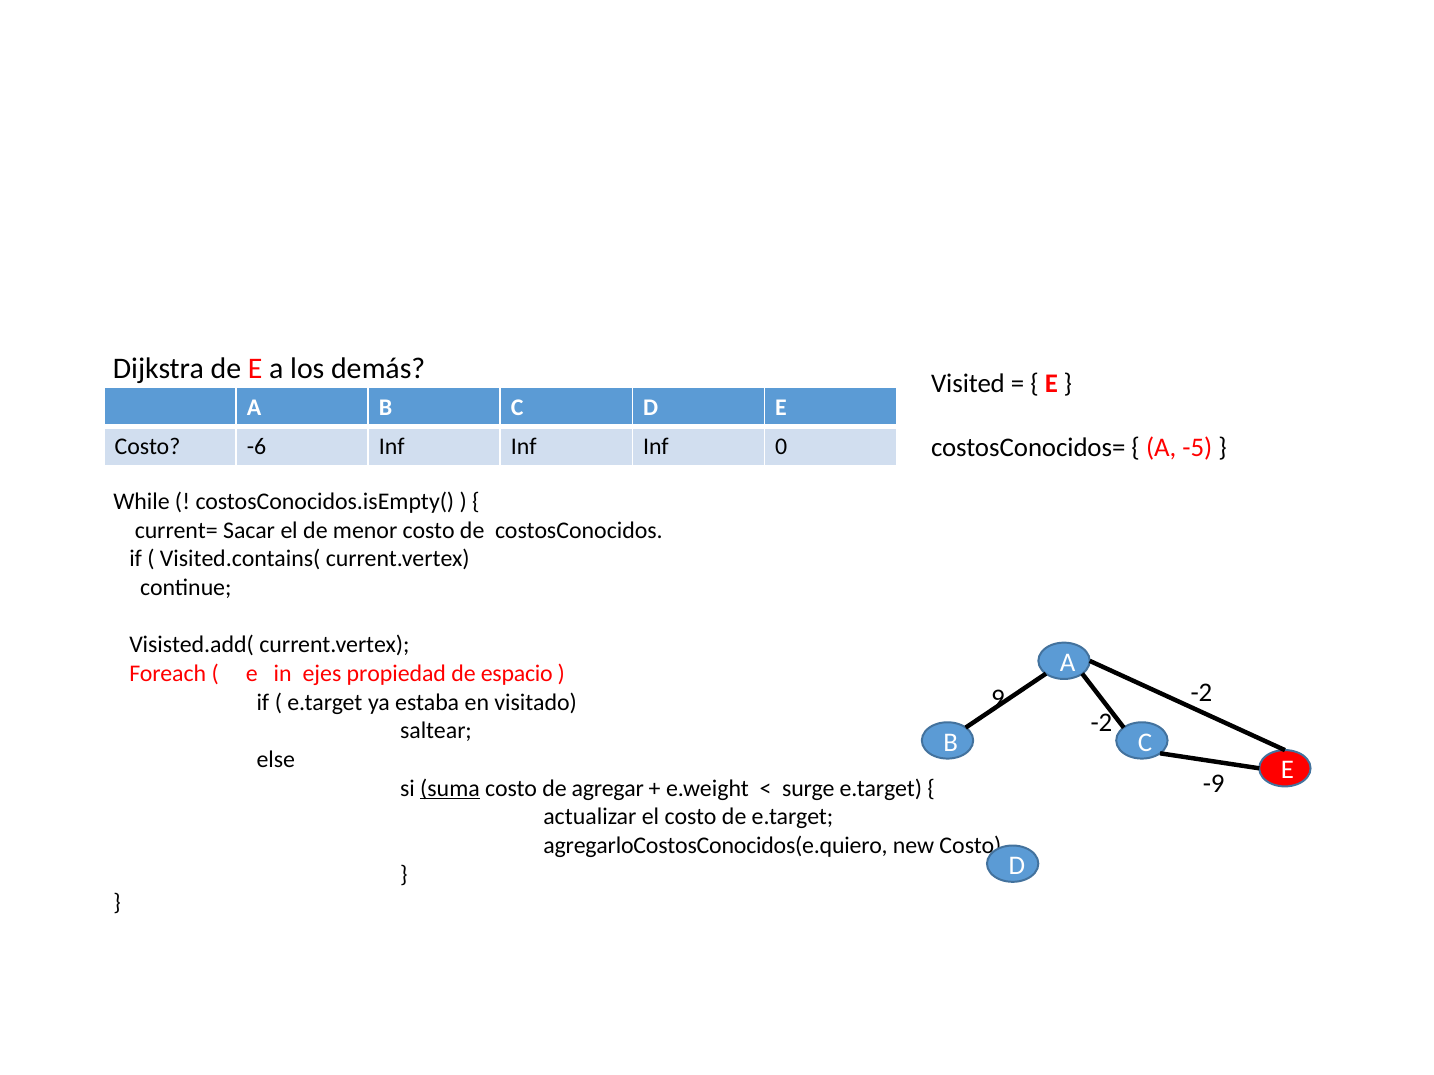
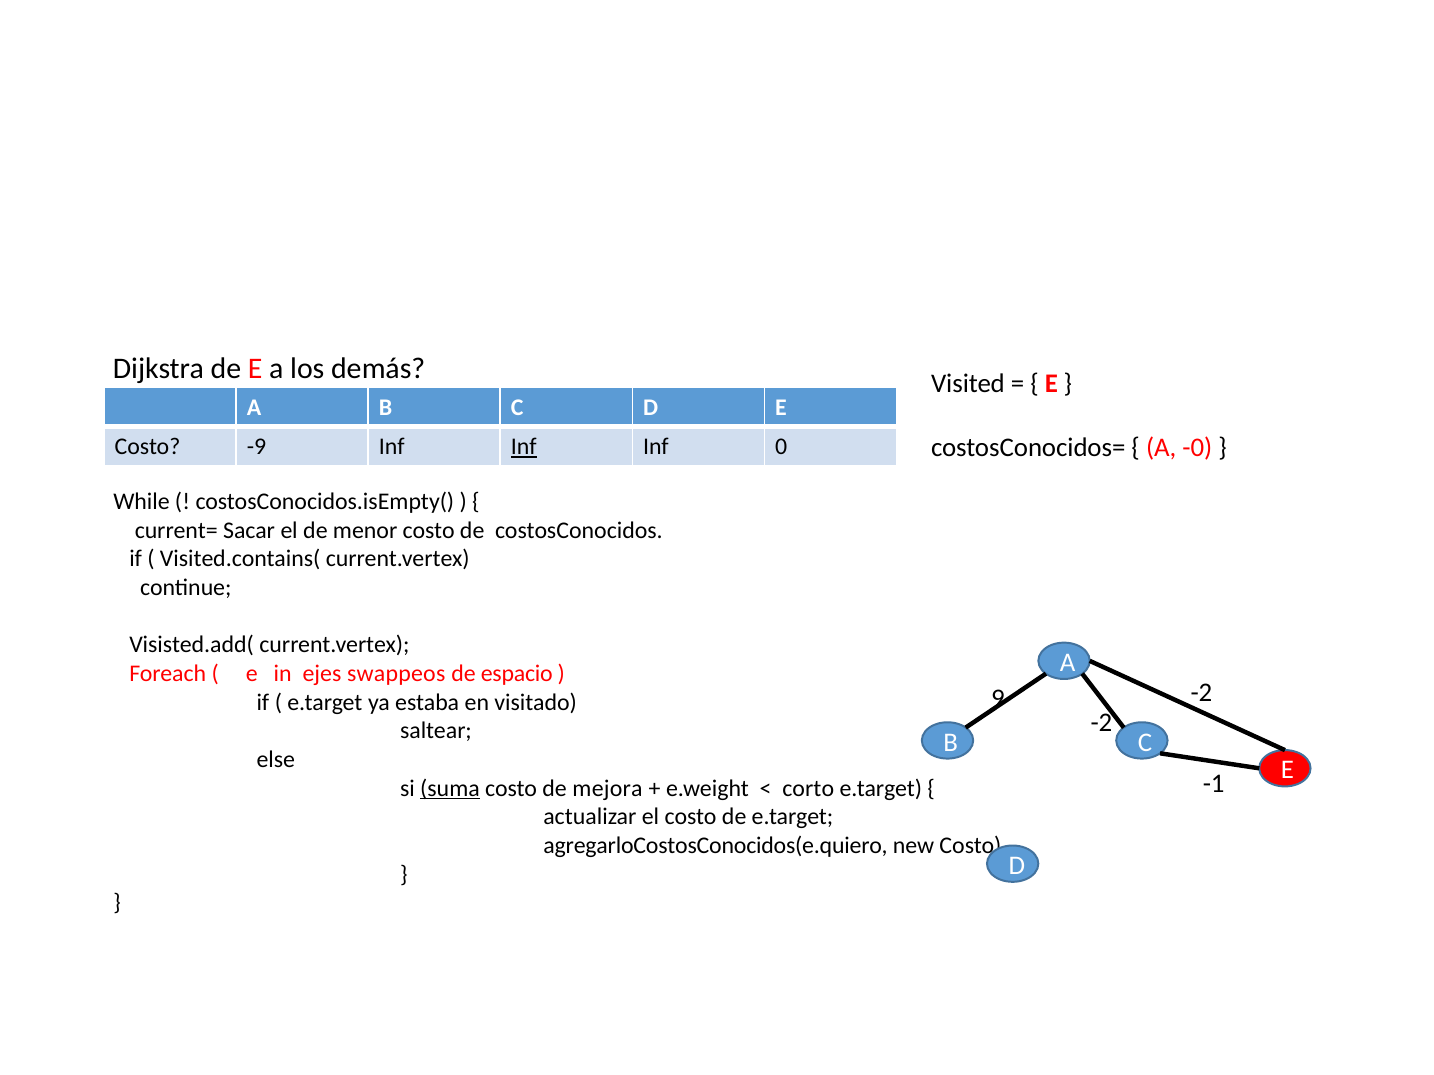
-5: -5 -> -0
-6: -6 -> -9
Inf at (524, 447) underline: none -> present
propiedad: propiedad -> swappeos
-9: -9 -> -1
agregar: agregar -> mejora
surge: surge -> corto
